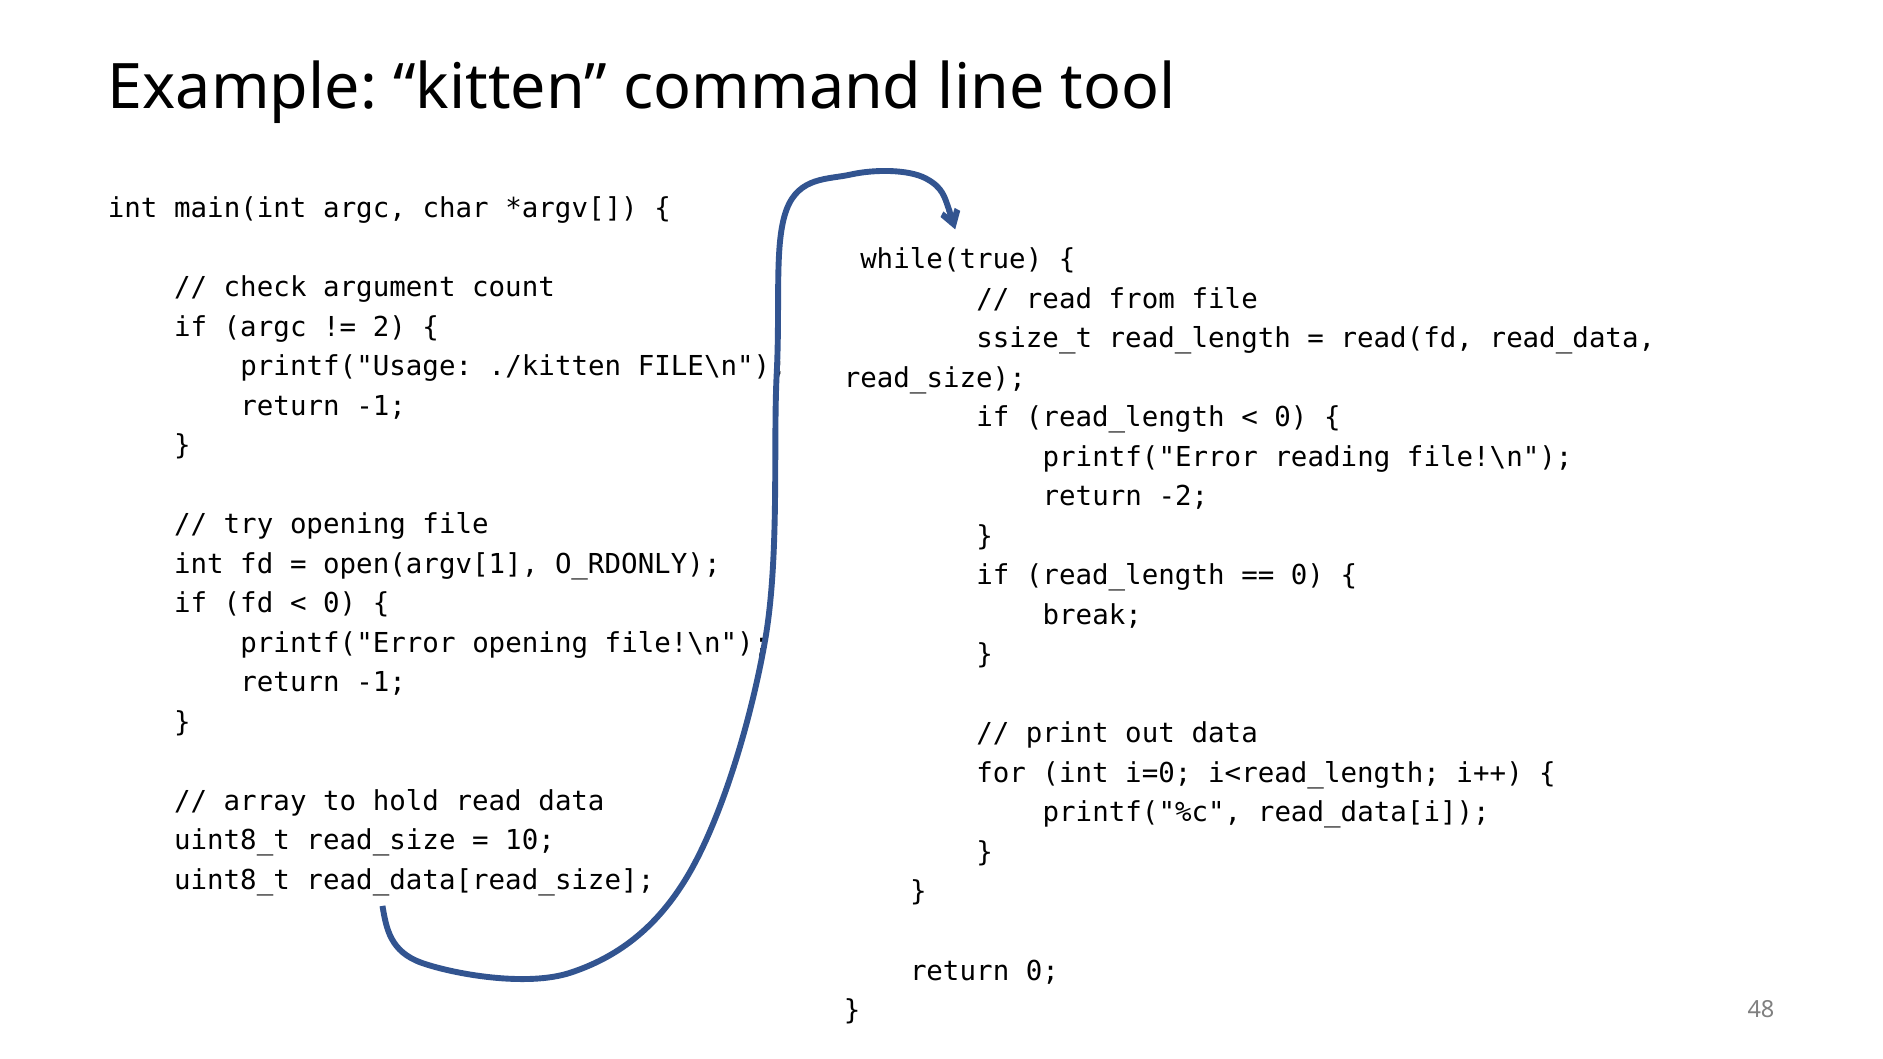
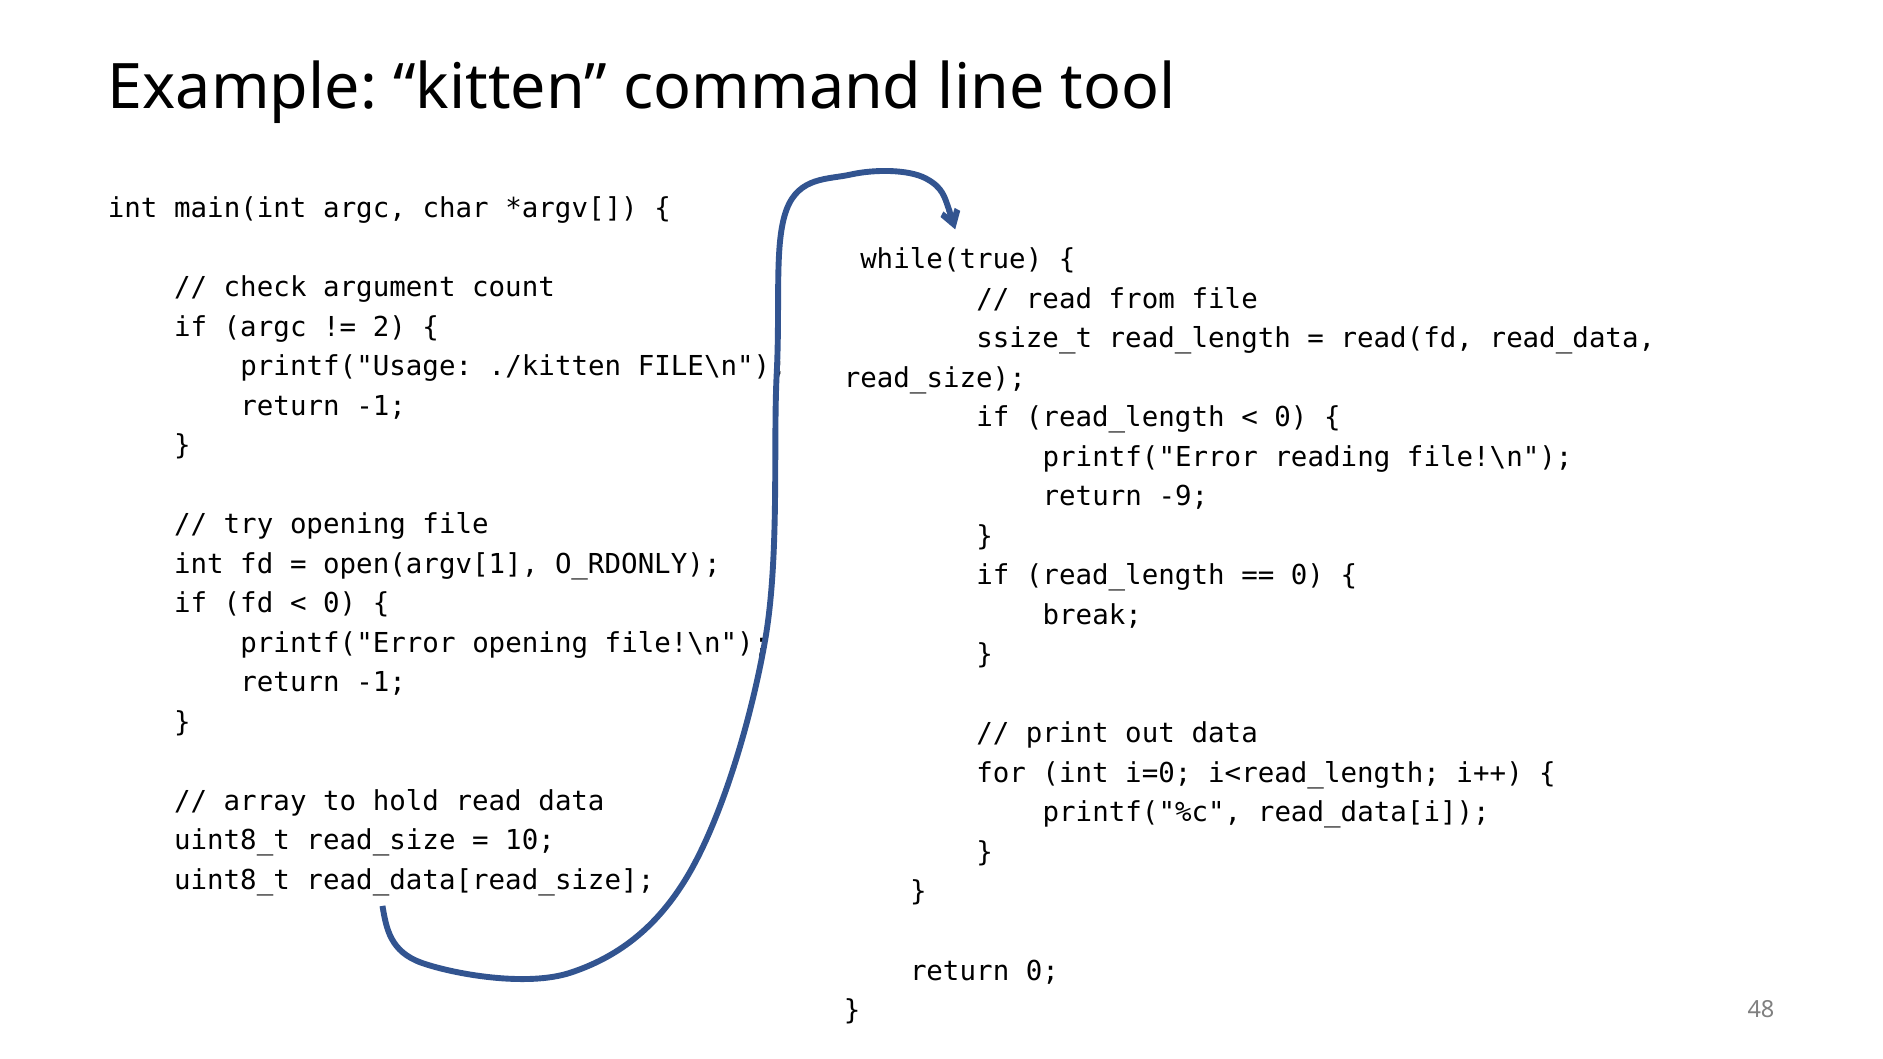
-2: -2 -> -9
